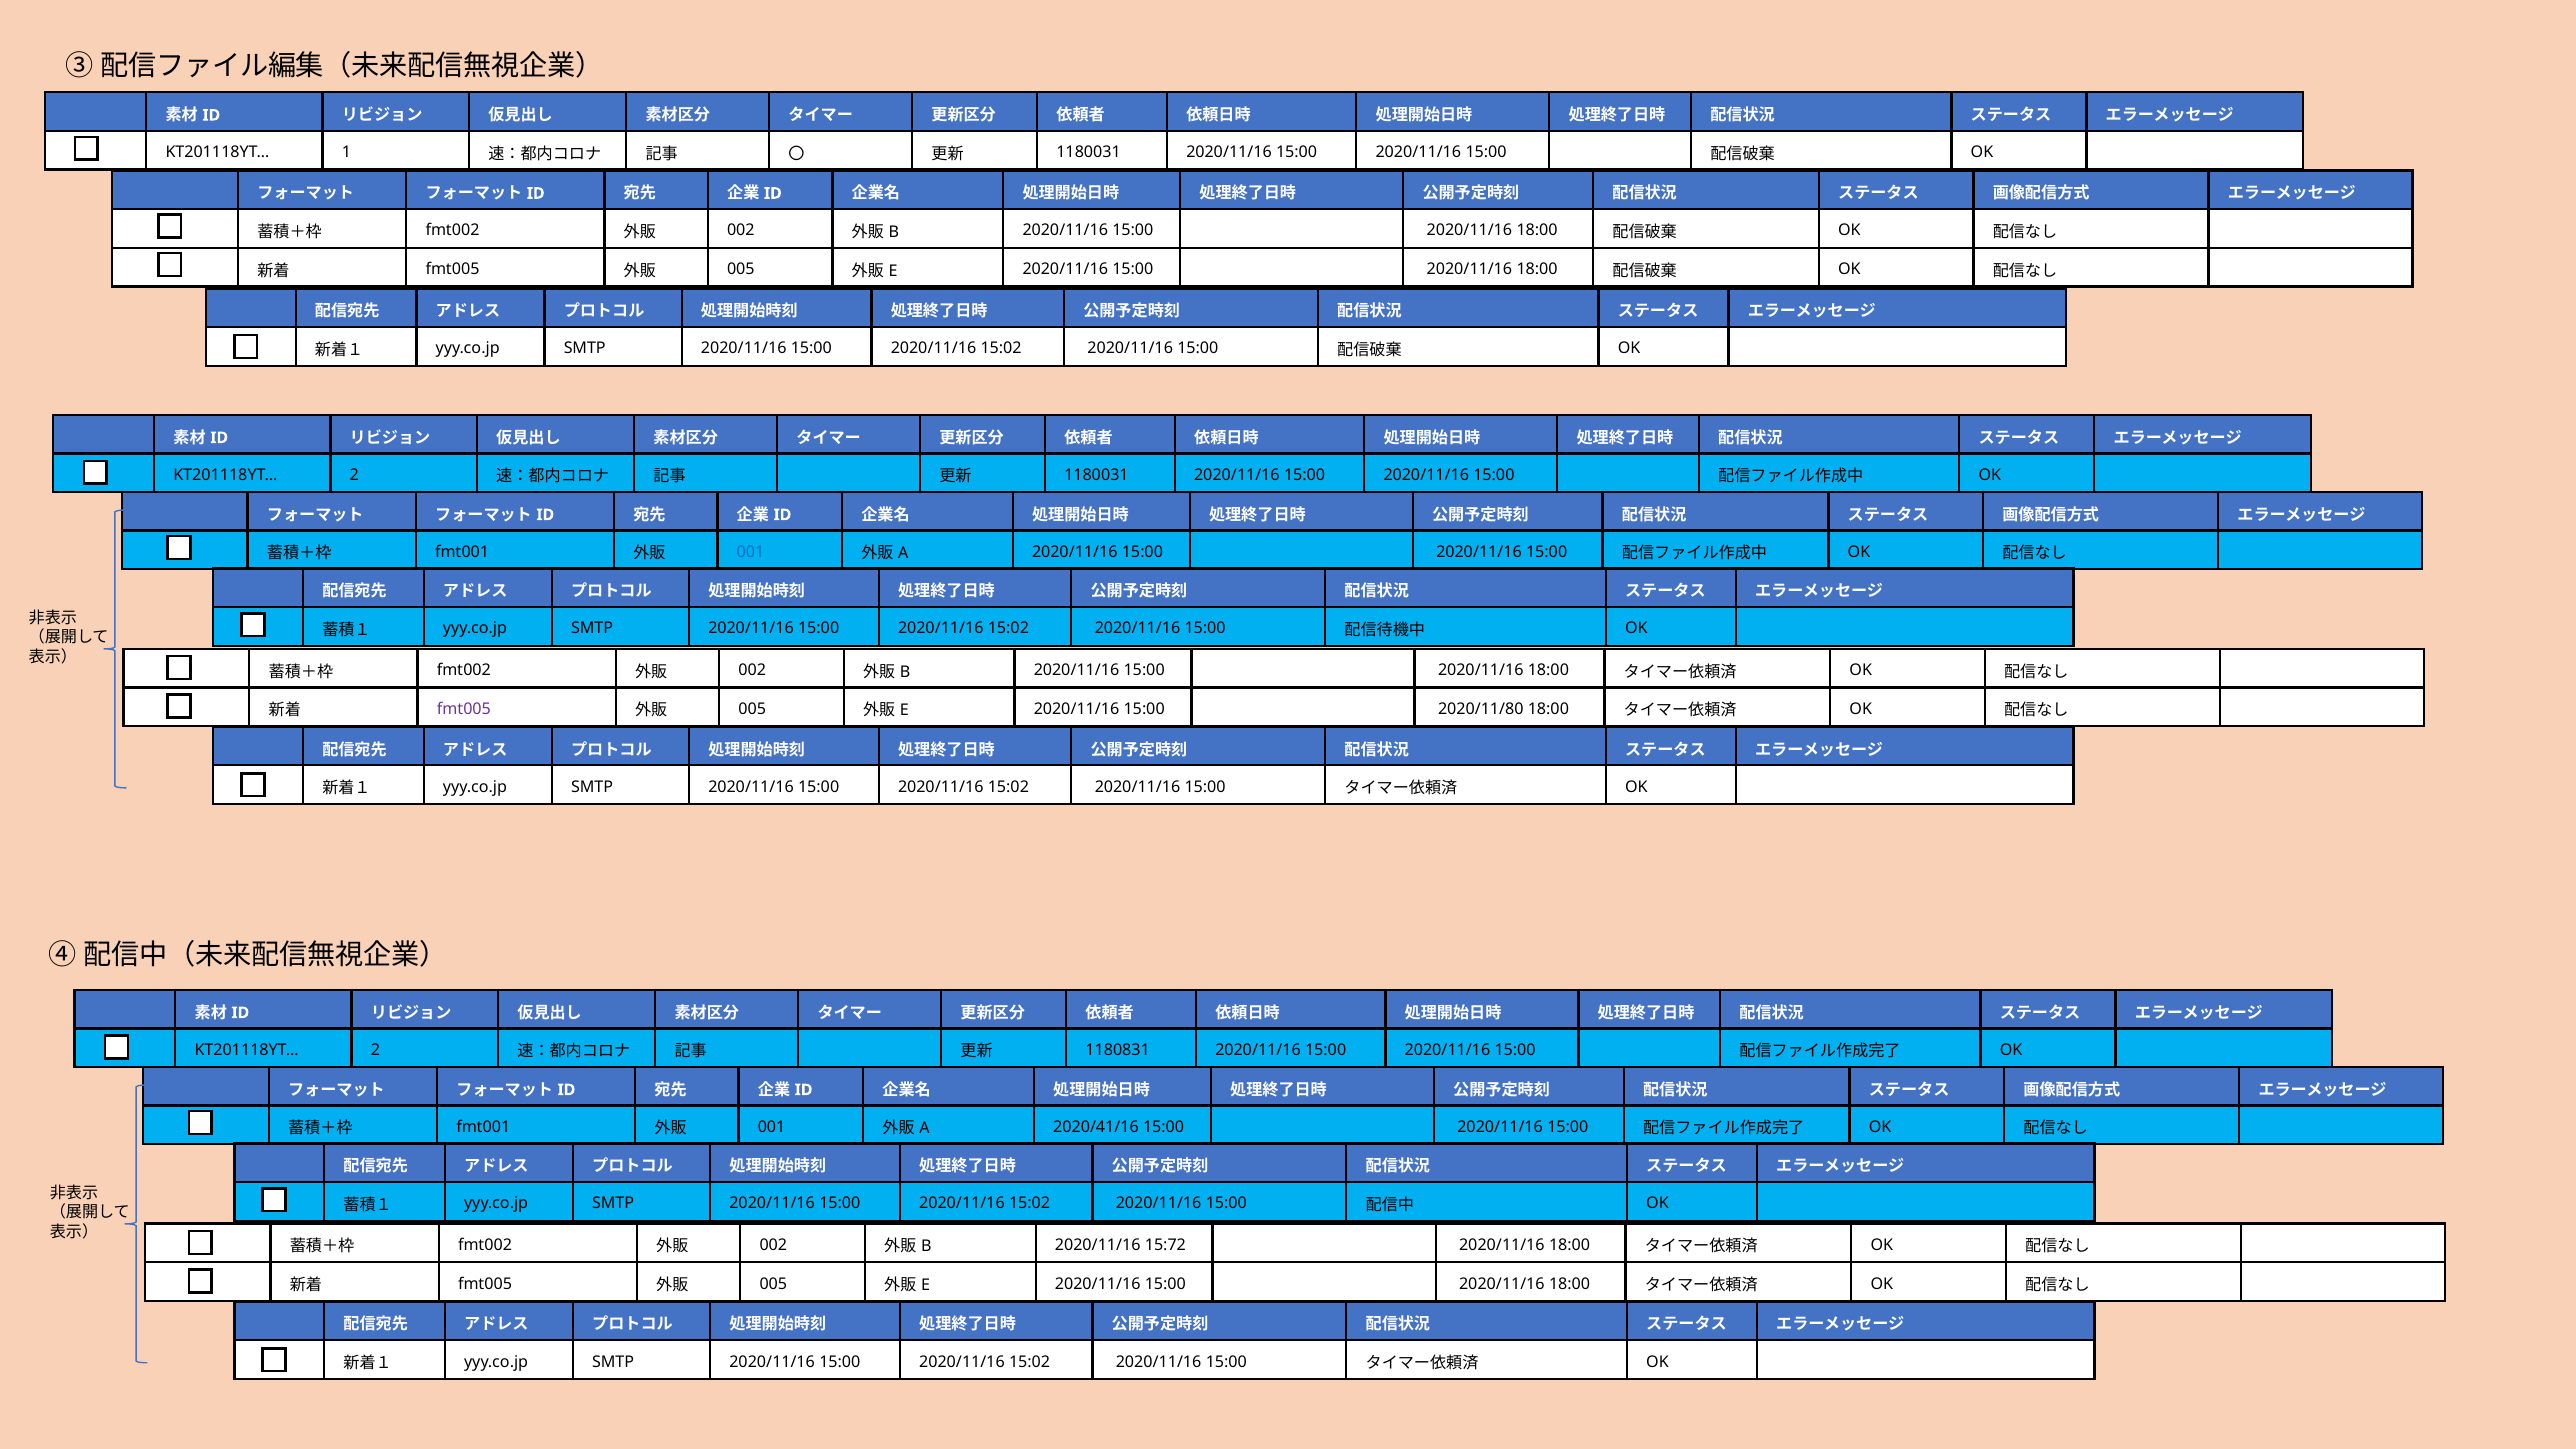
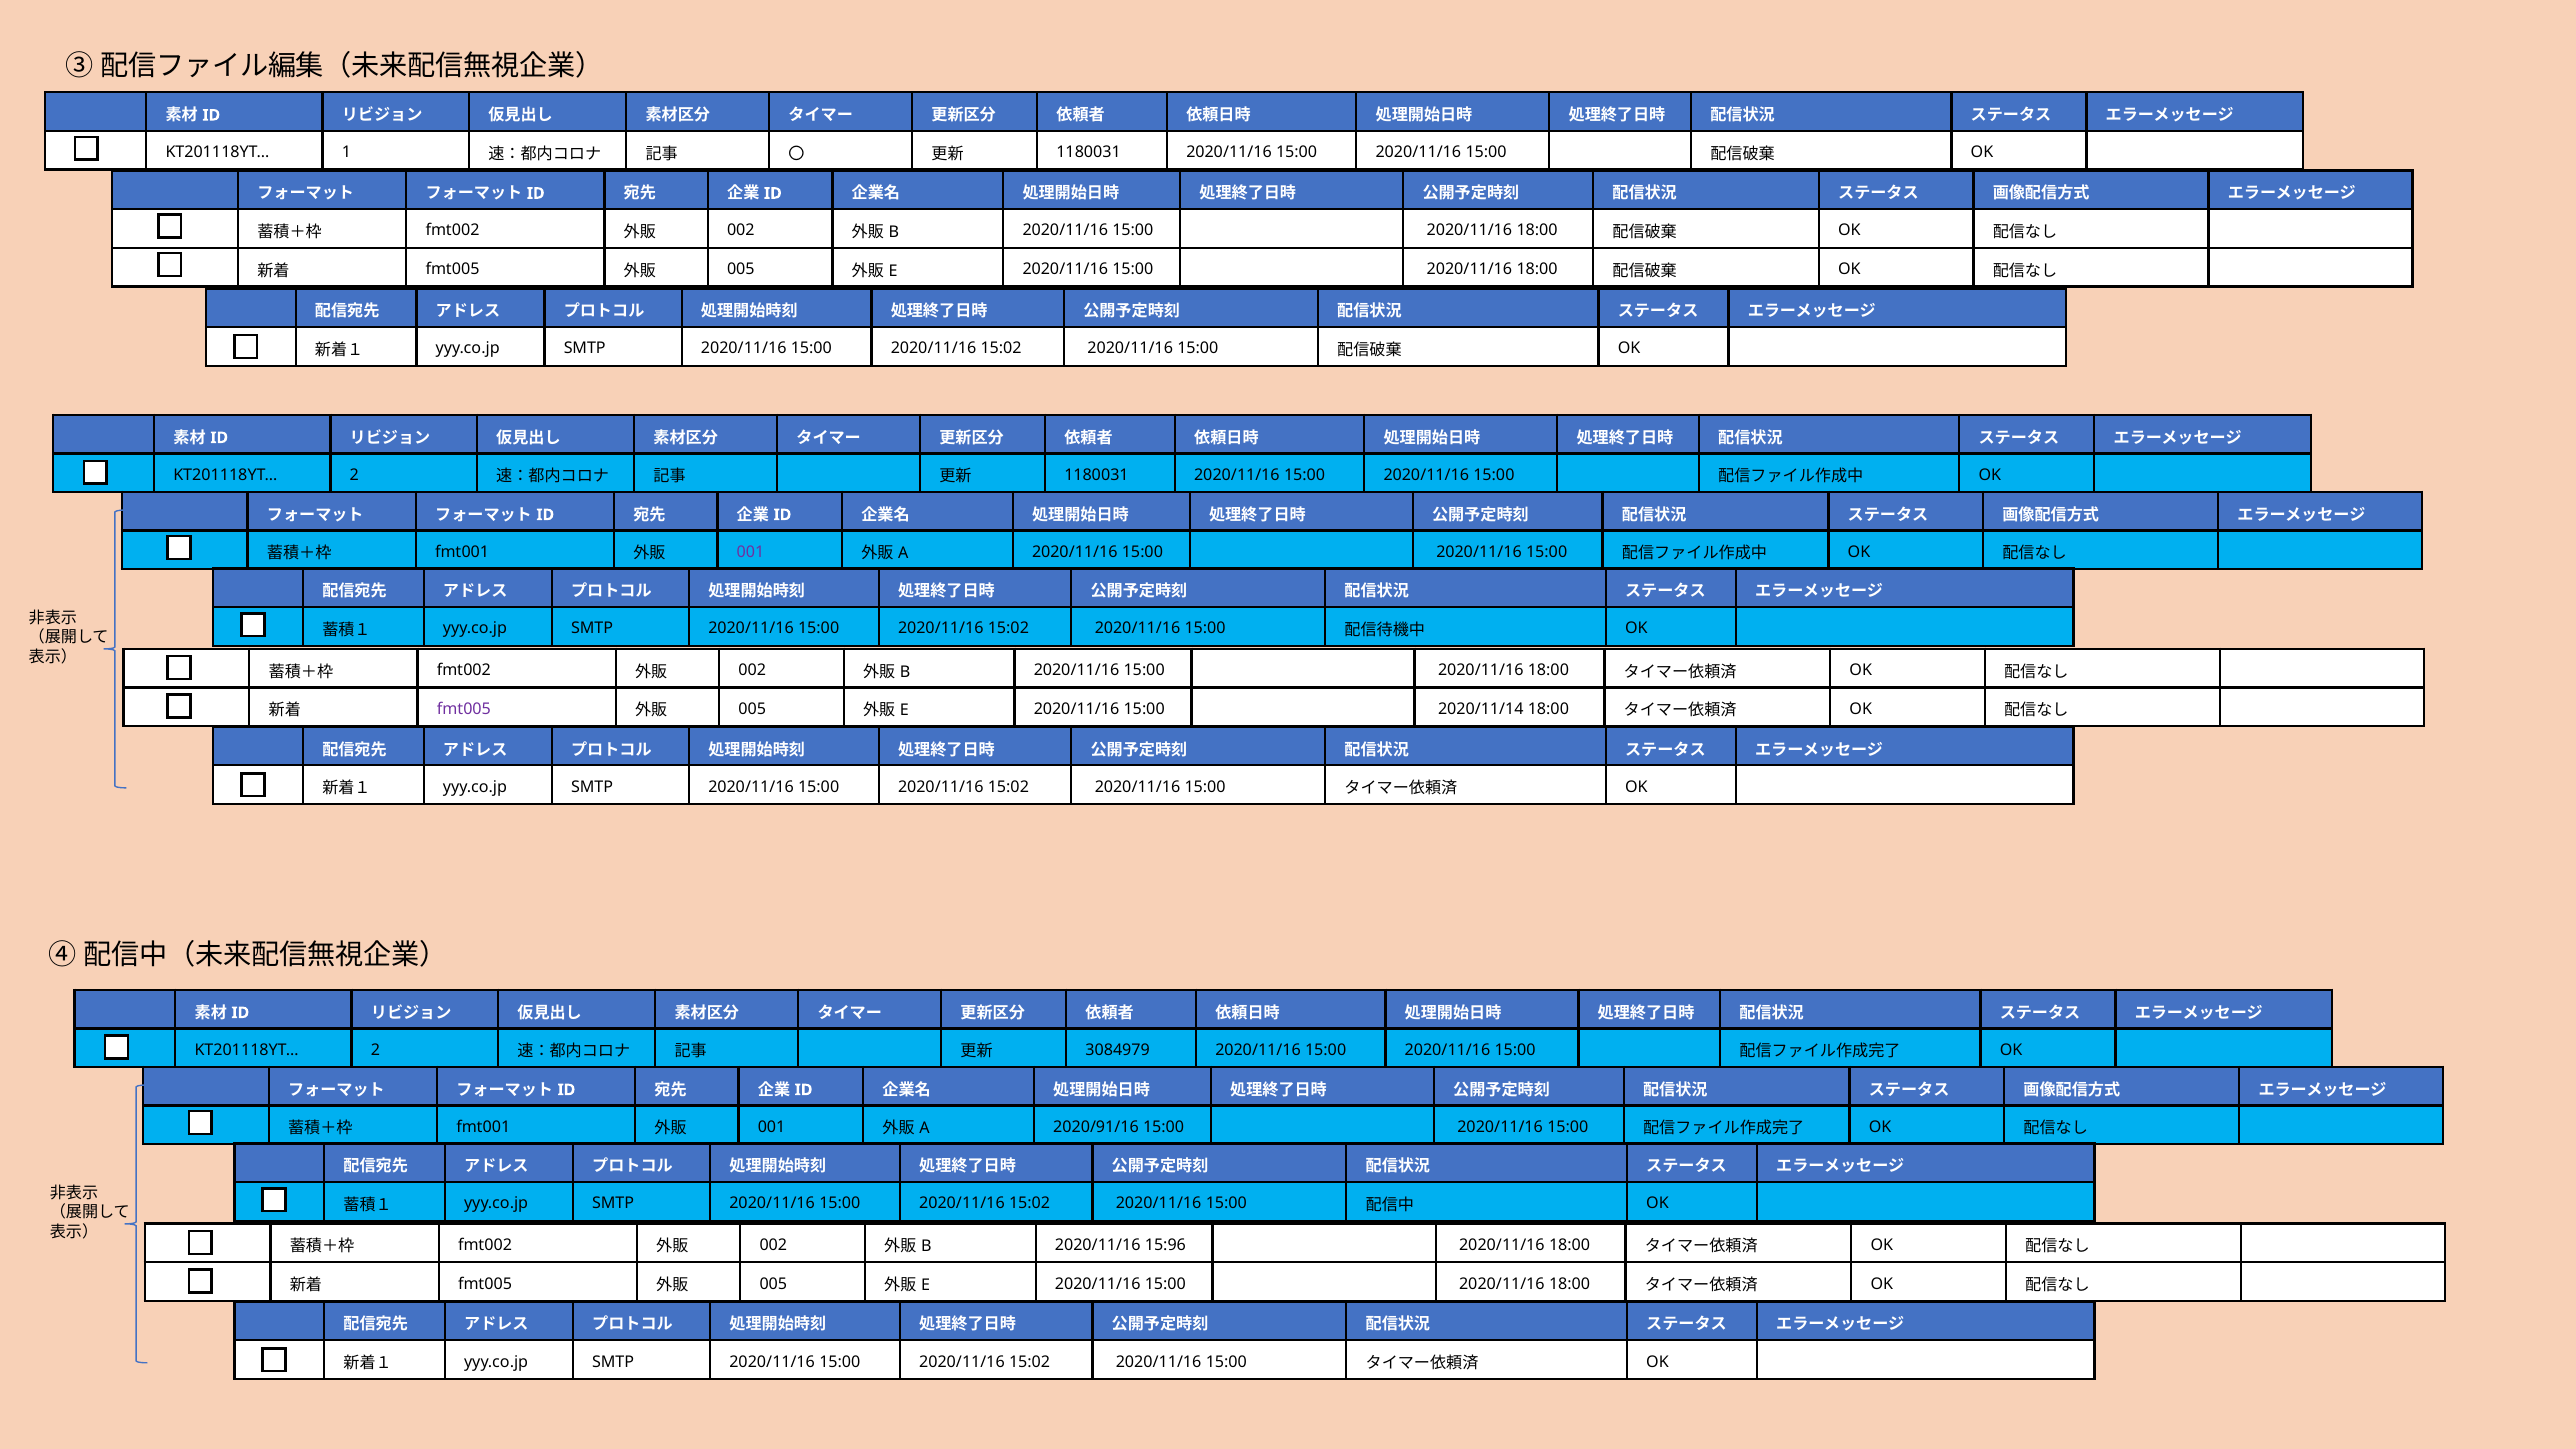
001 at (751, 552) colour: blue -> purple
2020/11/80: 2020/11/80 -> 2020/11/14
1180831: 1180831 -> 3084979
2020/41/16: 2020/41/16 -> 2020/91/16
15:72: 15:72 -> 15:96
